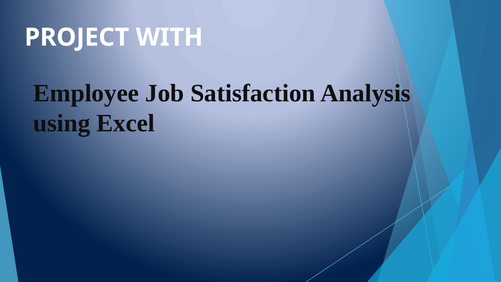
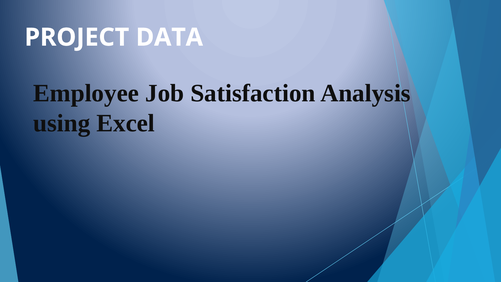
WITH: WITH -> DATA
